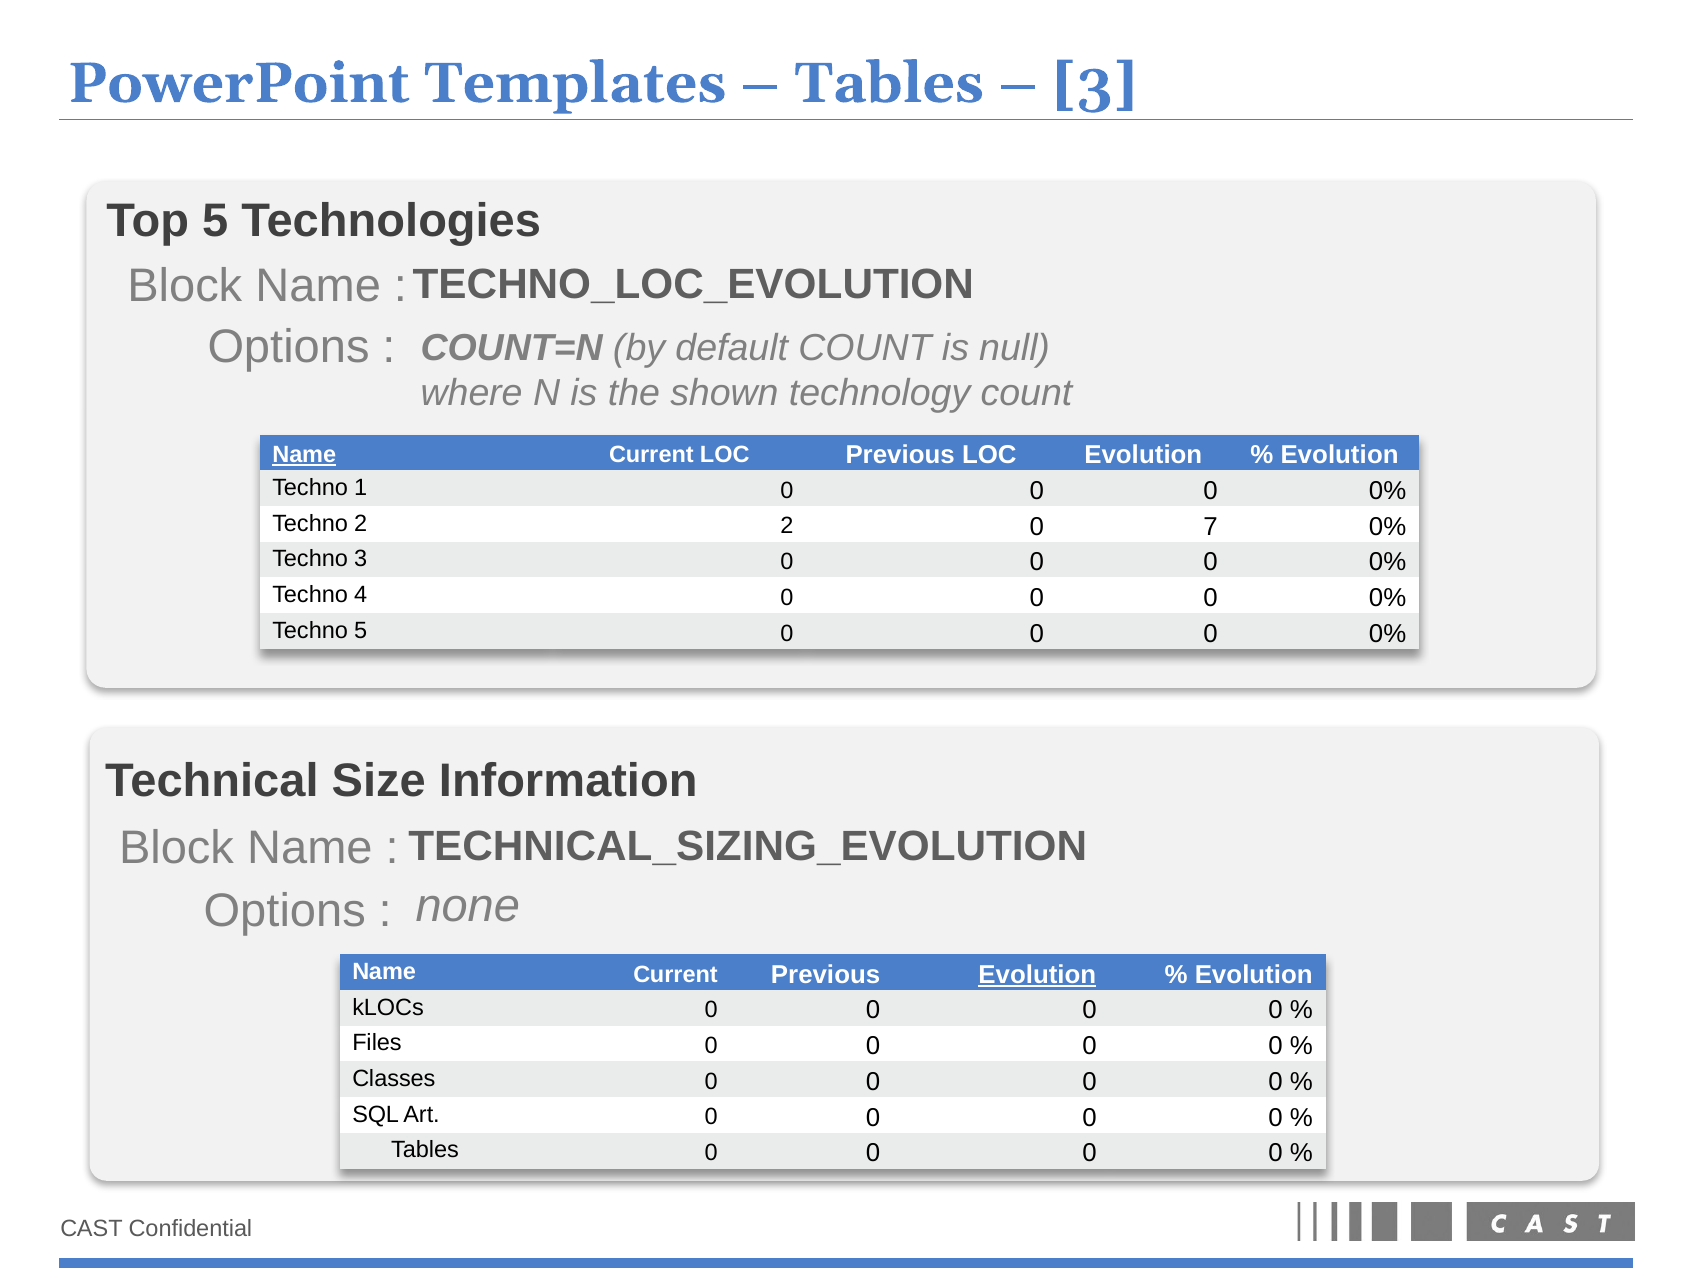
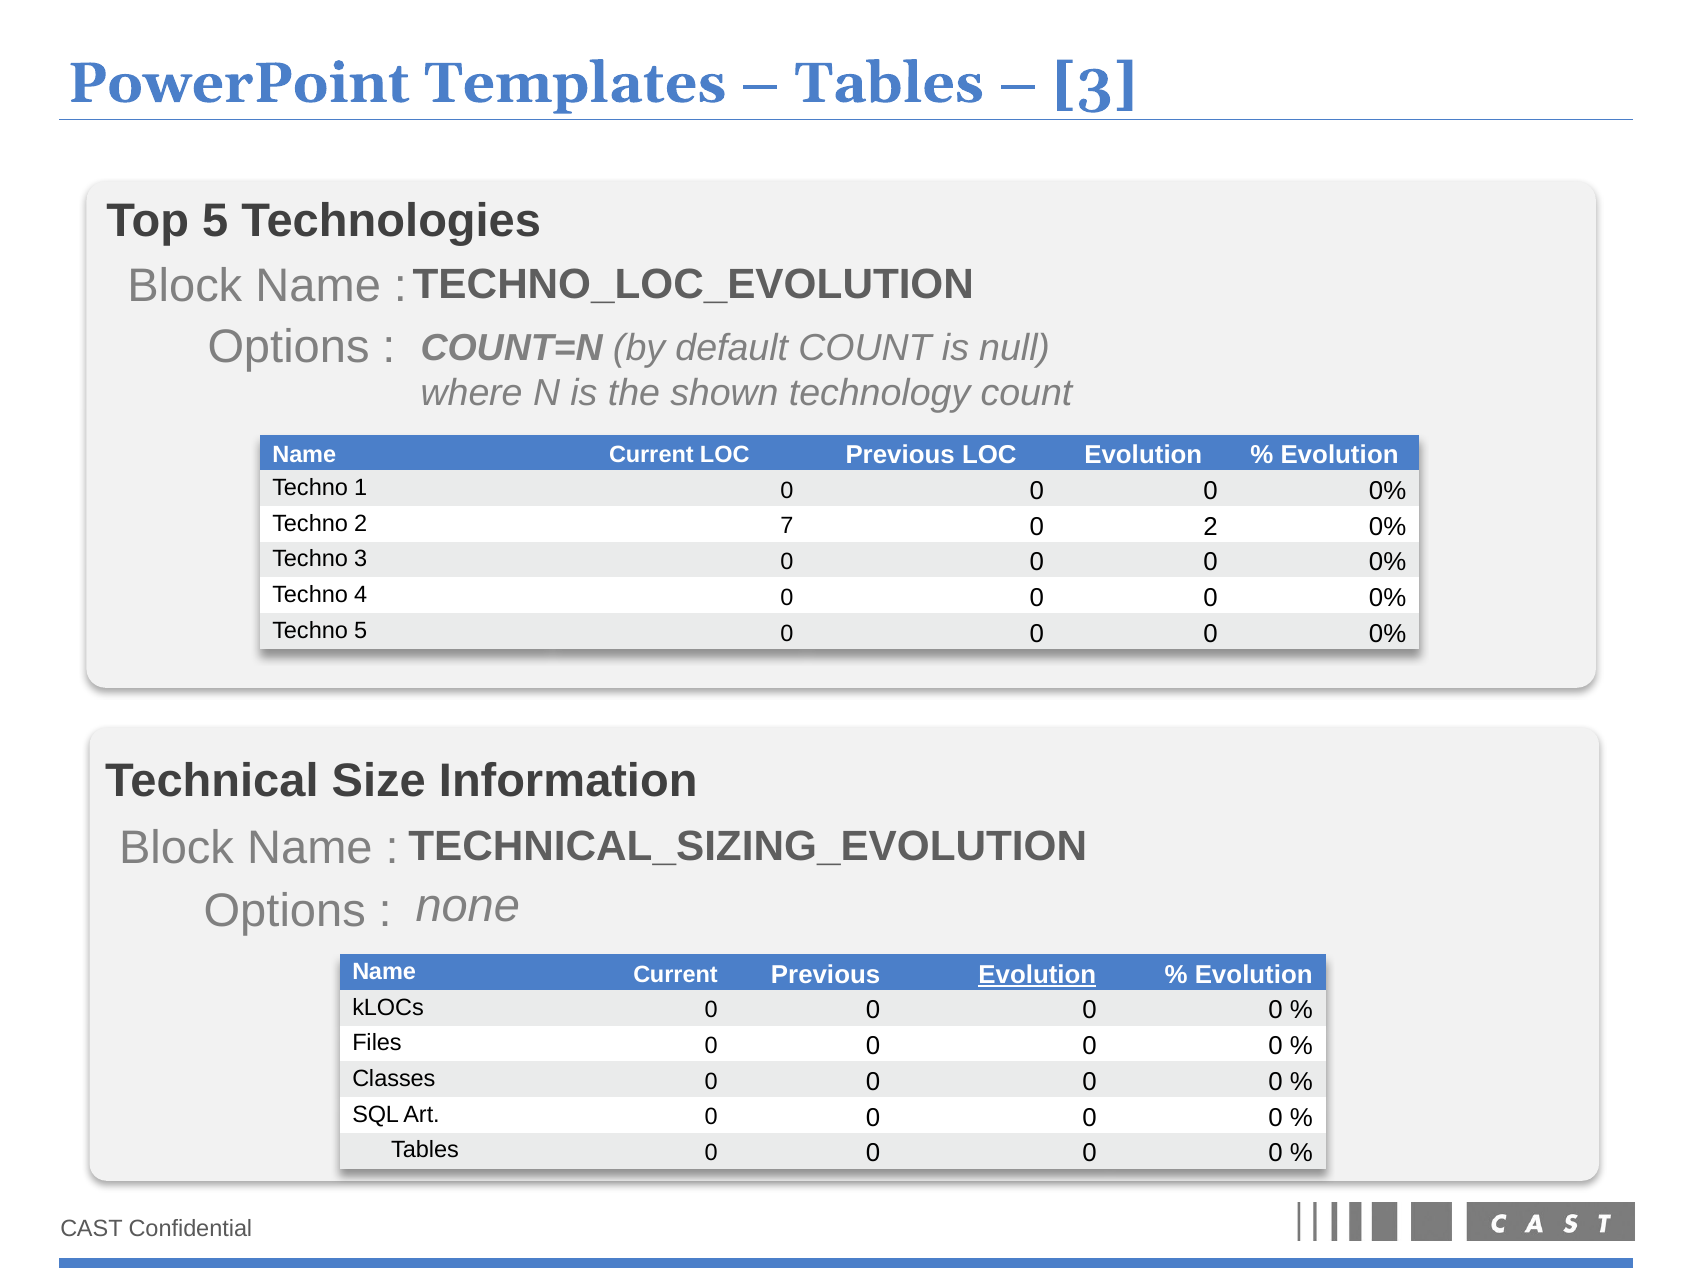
Name at (304, 455) underline: present -> none
2 2: 2 -> 7
0 7: 7 -> 2
